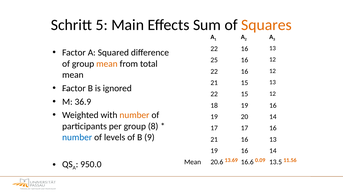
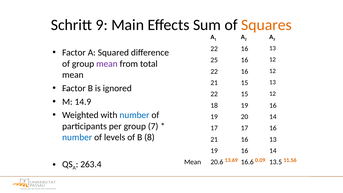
5: 5 -> 9
mean at (107, 64) colour: orange -> purple
36.9: 36.9 -> 14.9
number at (134, 115) colour: orange -> blue
8: 8 -> 7
9: 9 -> 8
950.0: 950.0 -> 263.4
